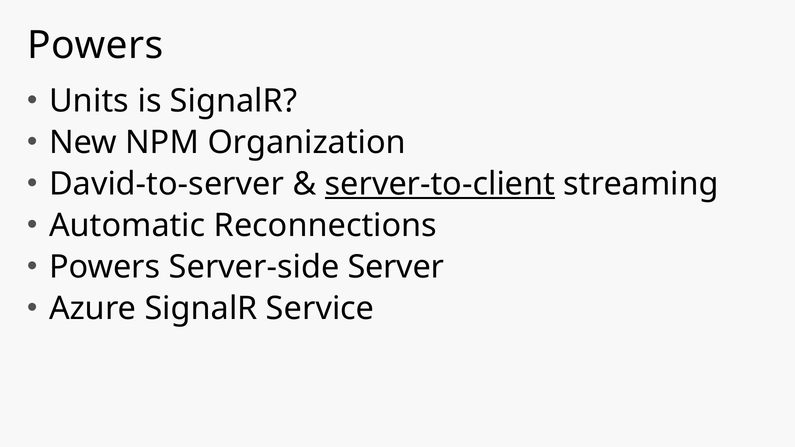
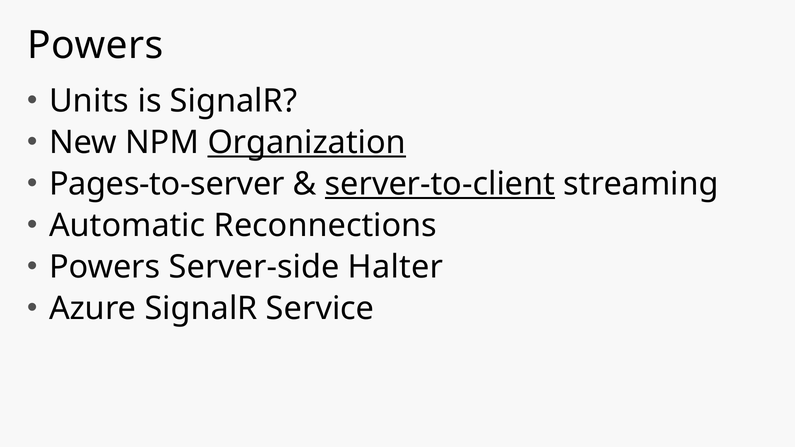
Organization underline: none -> present
David-to-server: David-to-server -> Pages-to-server
Server: Server -> Halter
